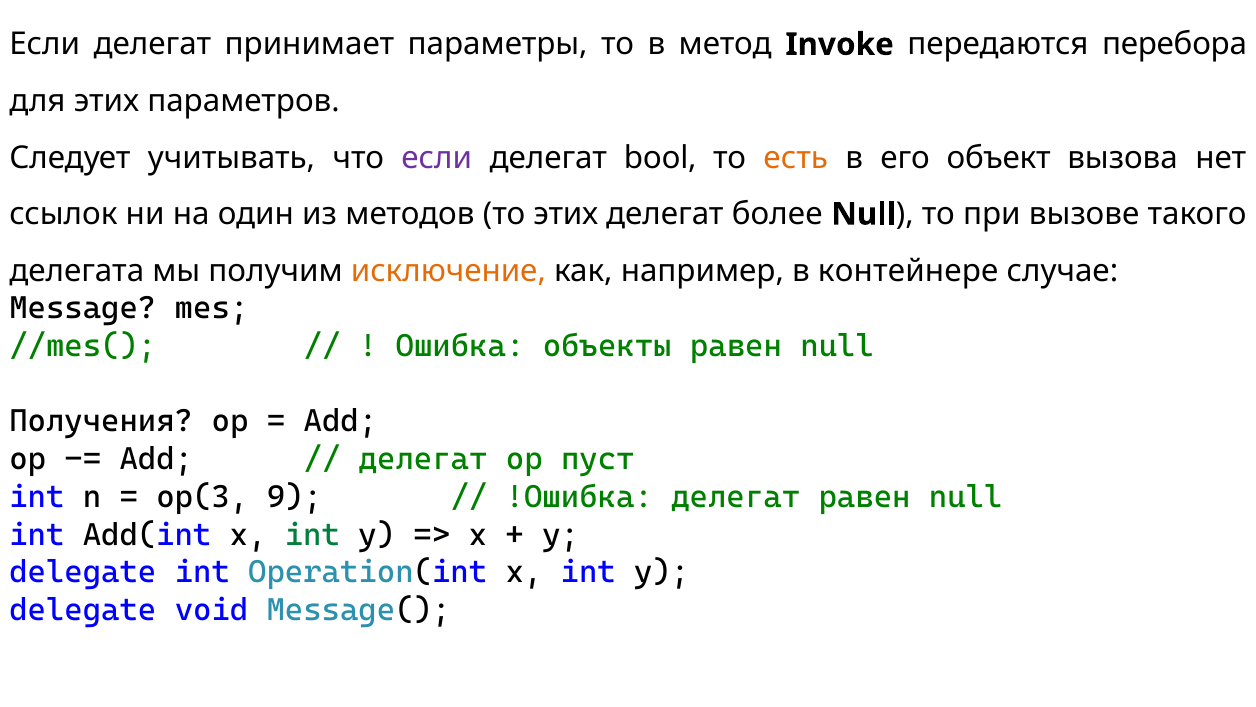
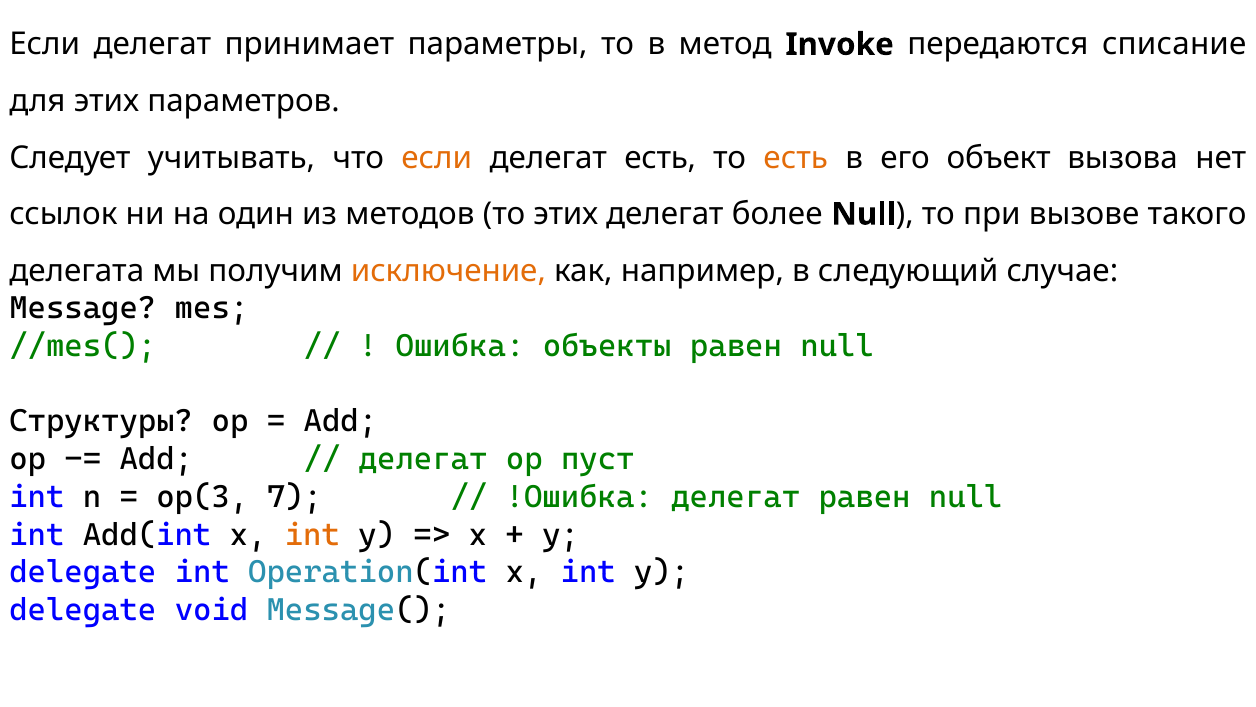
перебора: перебора -> списание
если at (437, 158) colour: purple -> orange
делегат bool: bool -> есть
контейнере: контейнере -> следующий
Получения: Получения -> Структуры
9: 9 -> 7
int at (312, 534) colour: green -> orange
